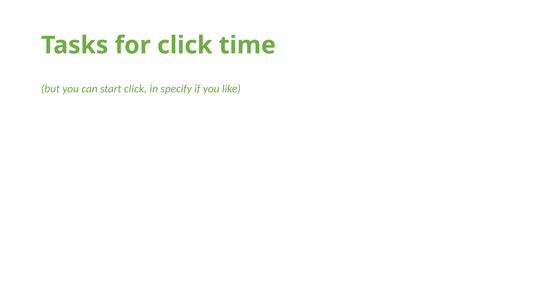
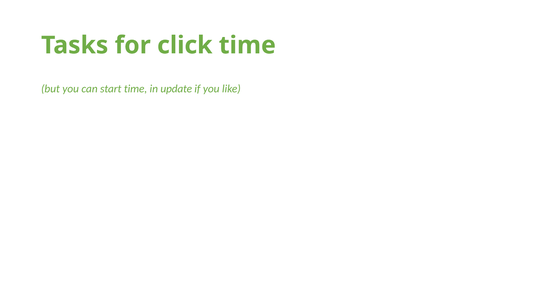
start click: click -> time
specify: specify -> update
